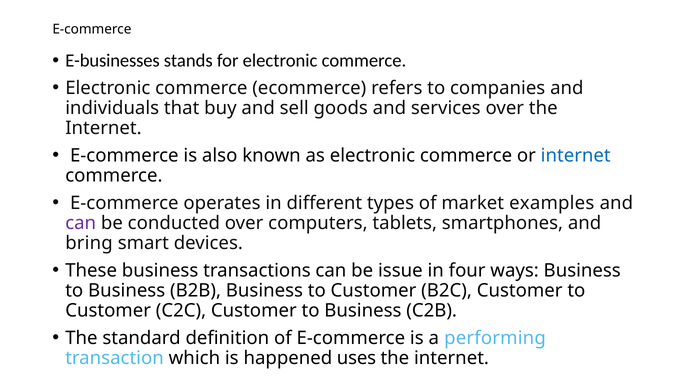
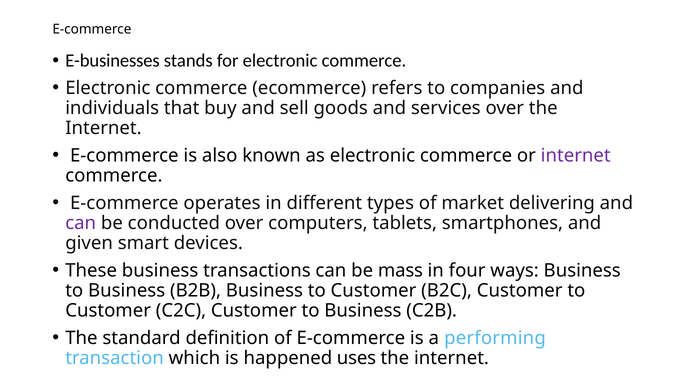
internet at (576, 155) colour: blue -> purple
examples: examples -> delivering
bring: bring -> given
issue: issue -> mass
